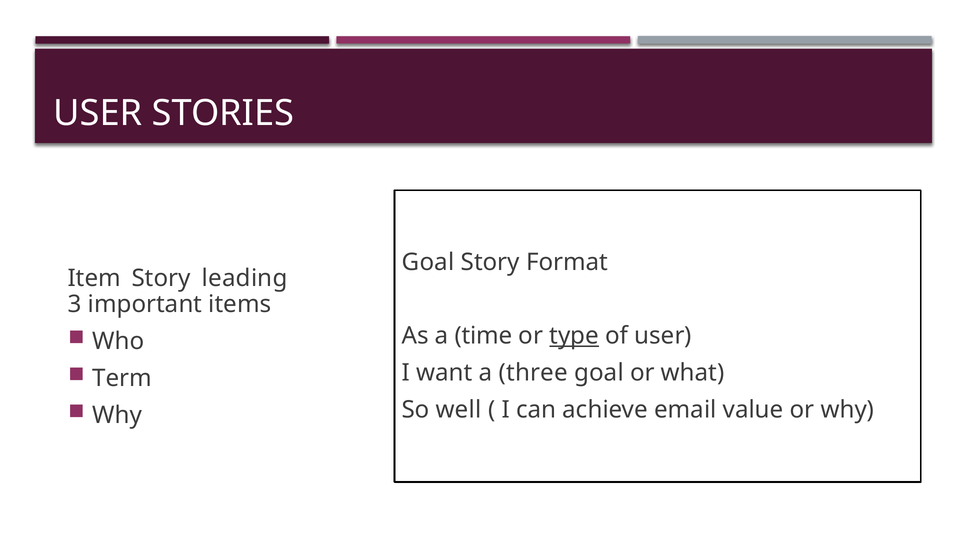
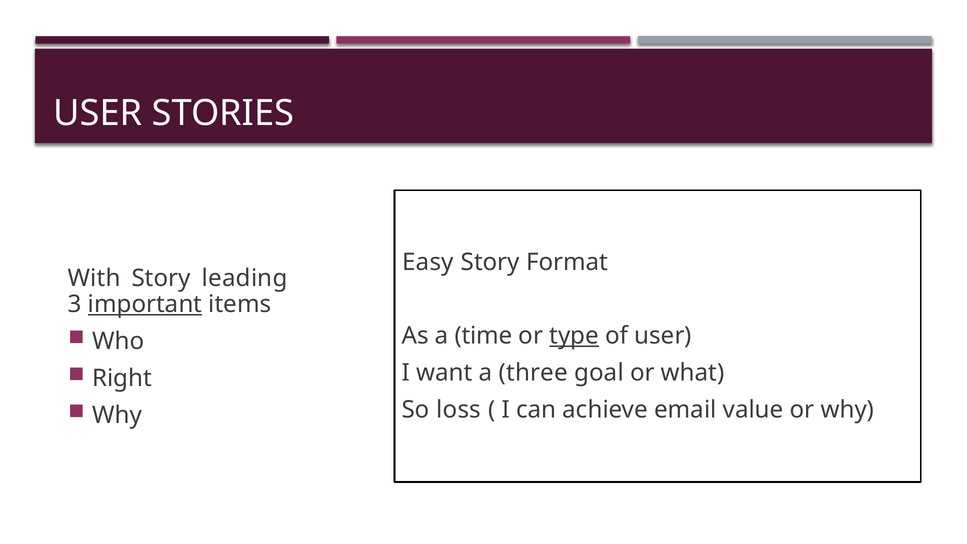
Goal at (428, 262): Goal -> Easy
Item: Item -> With
important underline: none -> present
Term: Term -> Right
well: well -> loss
